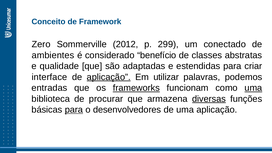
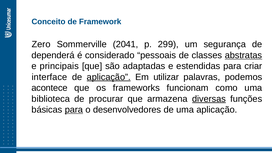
2012: 2012 -> 2041
conectado: conectado -> segurança
ambientes: ambientes -> dependerá
benefício: benefício -> pessoais
abstratas underline: none -> present
qualidade: qualidade -> principais
entradas: entradas -> acontece
frameworks underline: present -> none
uma at (253, 88) underline: present -> none
